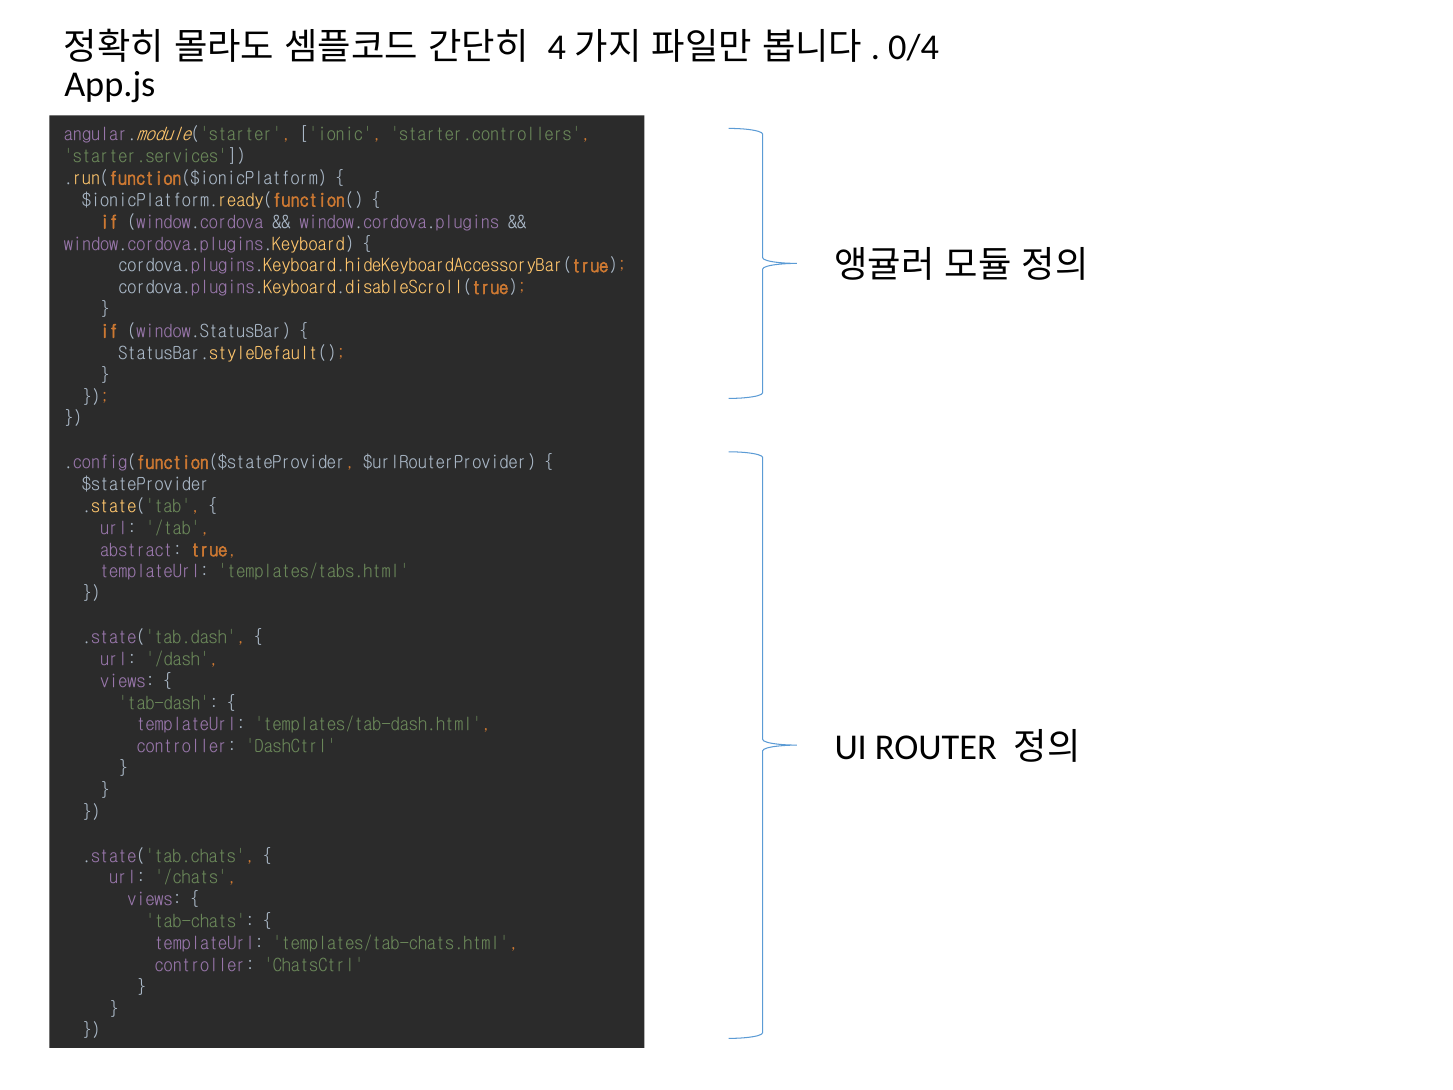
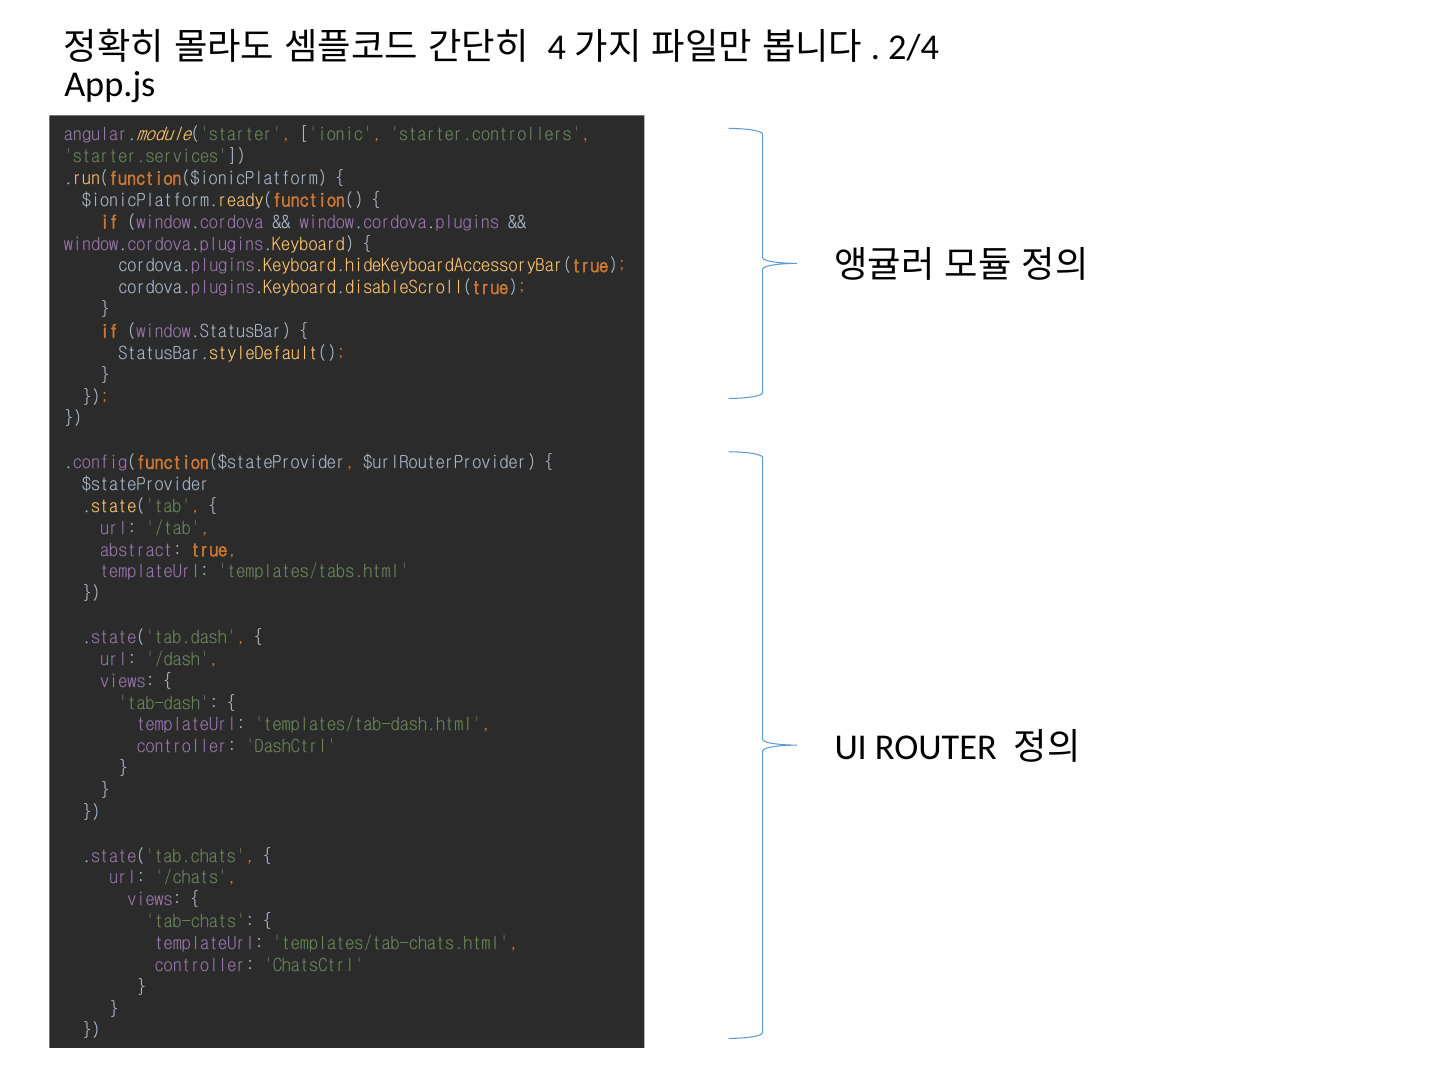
0/4: 0/4 -> 2/4
